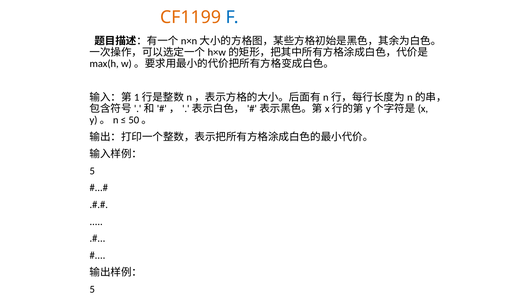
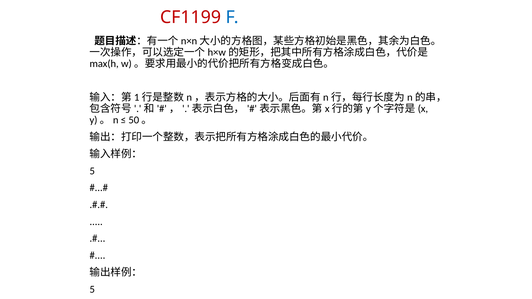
CF1199 colour: orange -> red
